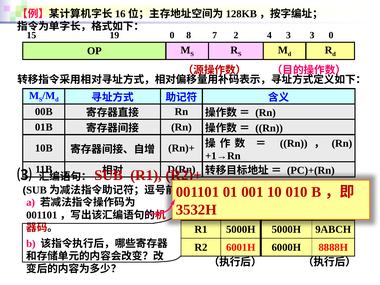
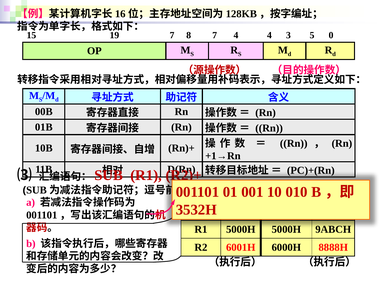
19 0: 0 -> 7
7 2: 2 -> 4
3 3: 3 -> 5
